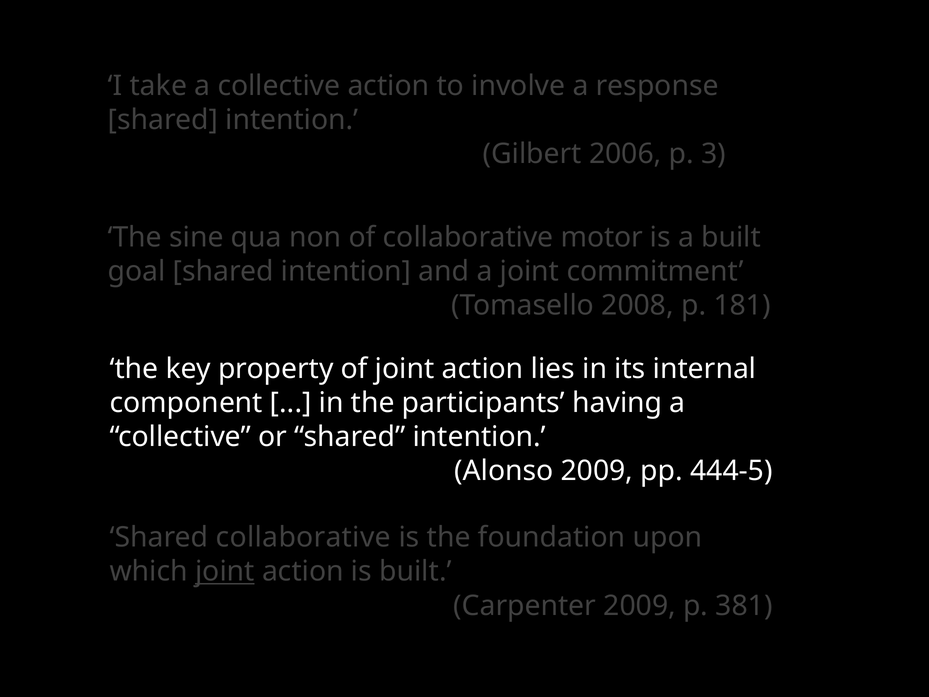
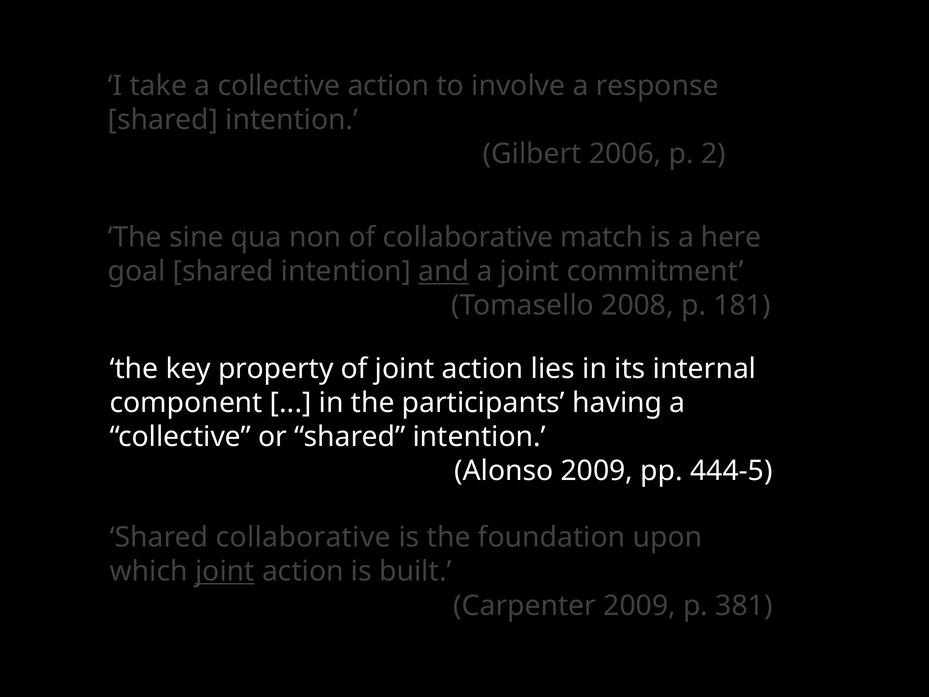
3: 3 -> 2
motor: motor -> match
a built: built -> here
and underline: none -> present
